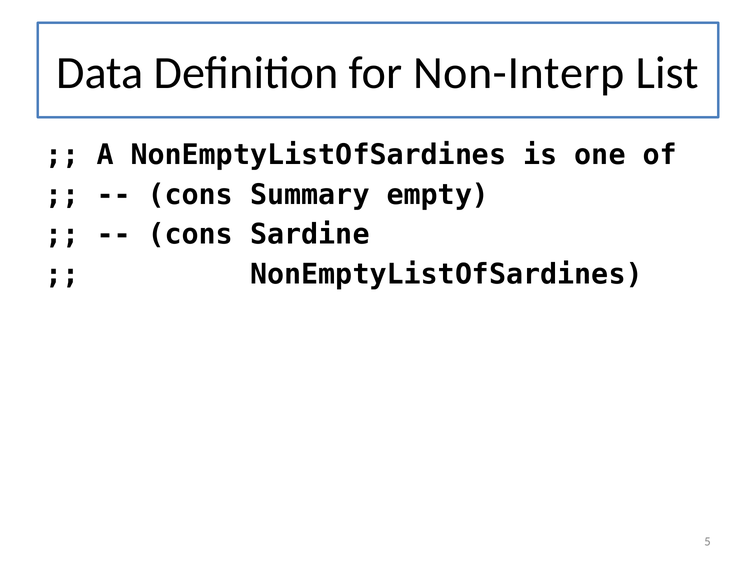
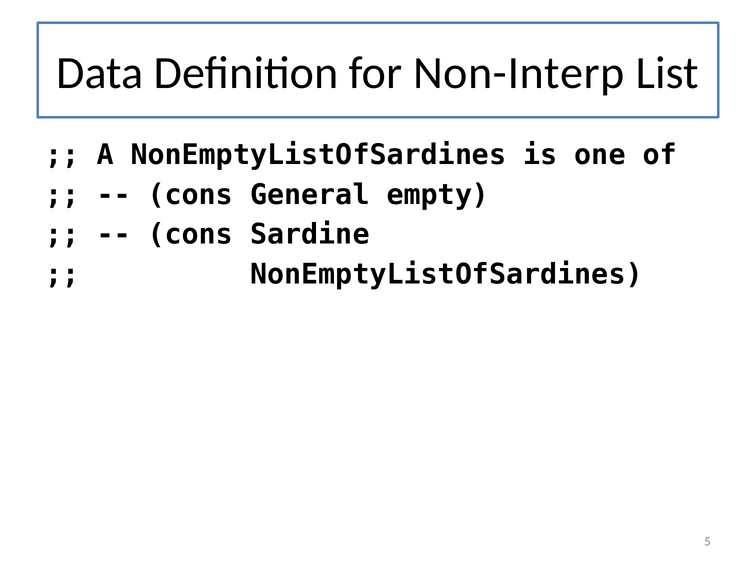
Summary: Summary -> General
